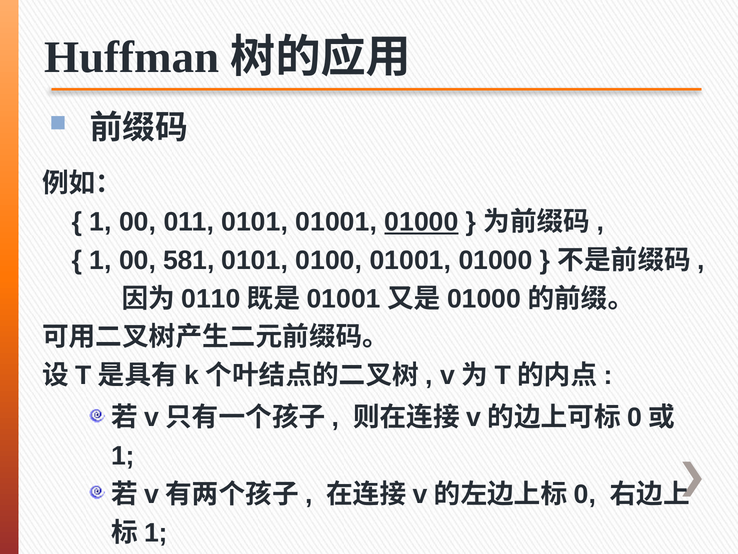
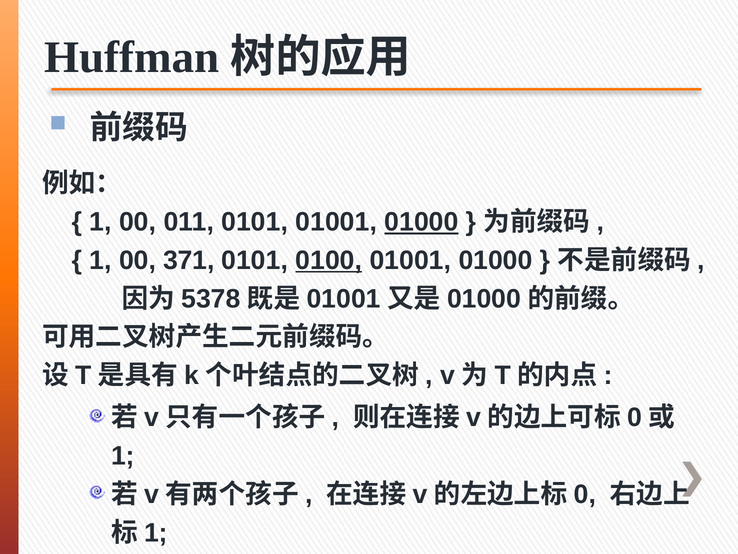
581: 581 -> 371
0100 underline: none -> present
0110: 0110 -> 5378
